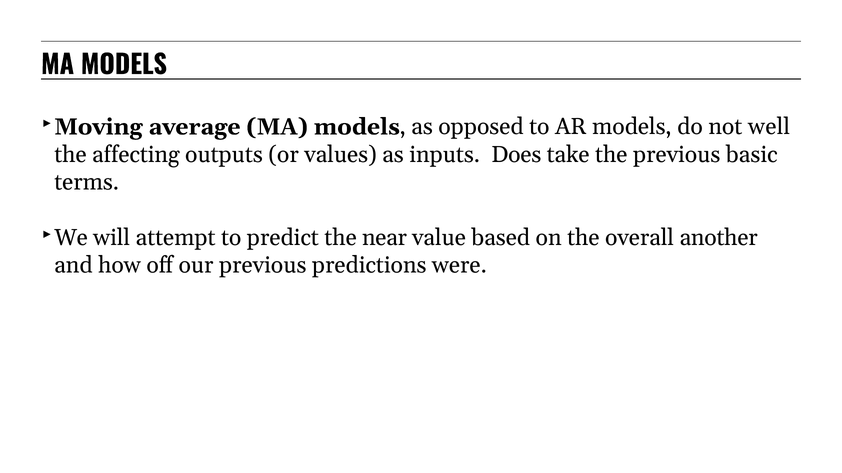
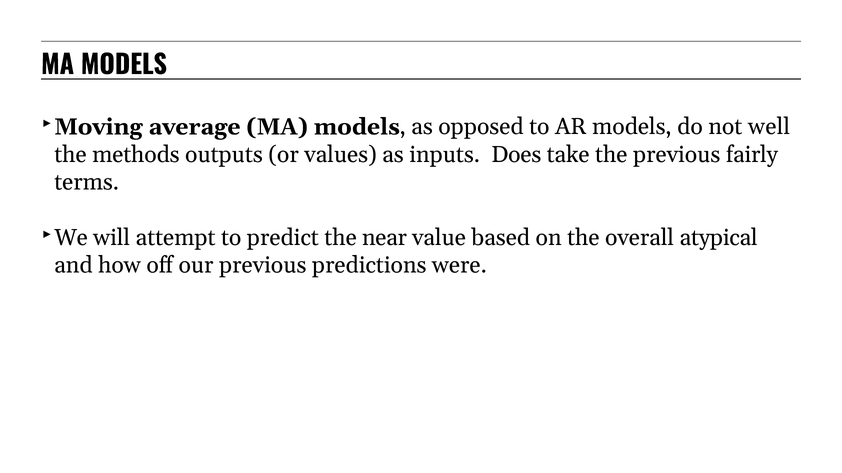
affecting: affecting -> methods
basic: basic -> fairly
another: another -> atypical
